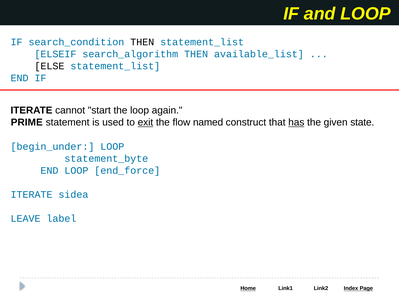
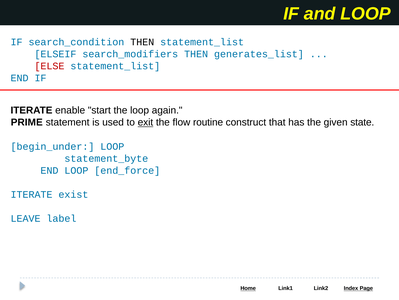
search_algorithm: search_algorithm -> search_modifiers
available_list: available_list -> generates_list
ELSE colour: black -> red
cannot: cannot -> enable
named: named -> routine
has underline: present -> none
sidea: sidea -> exist
